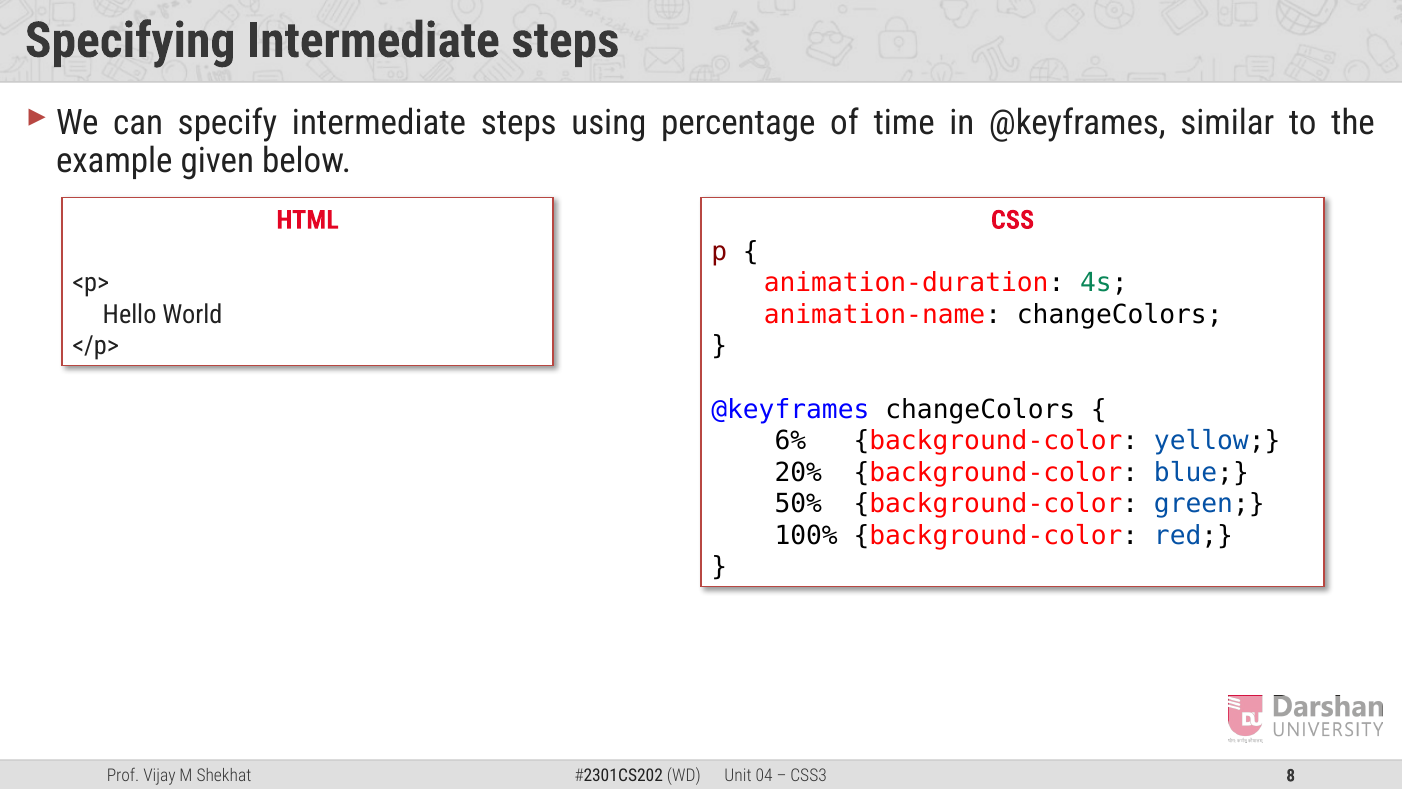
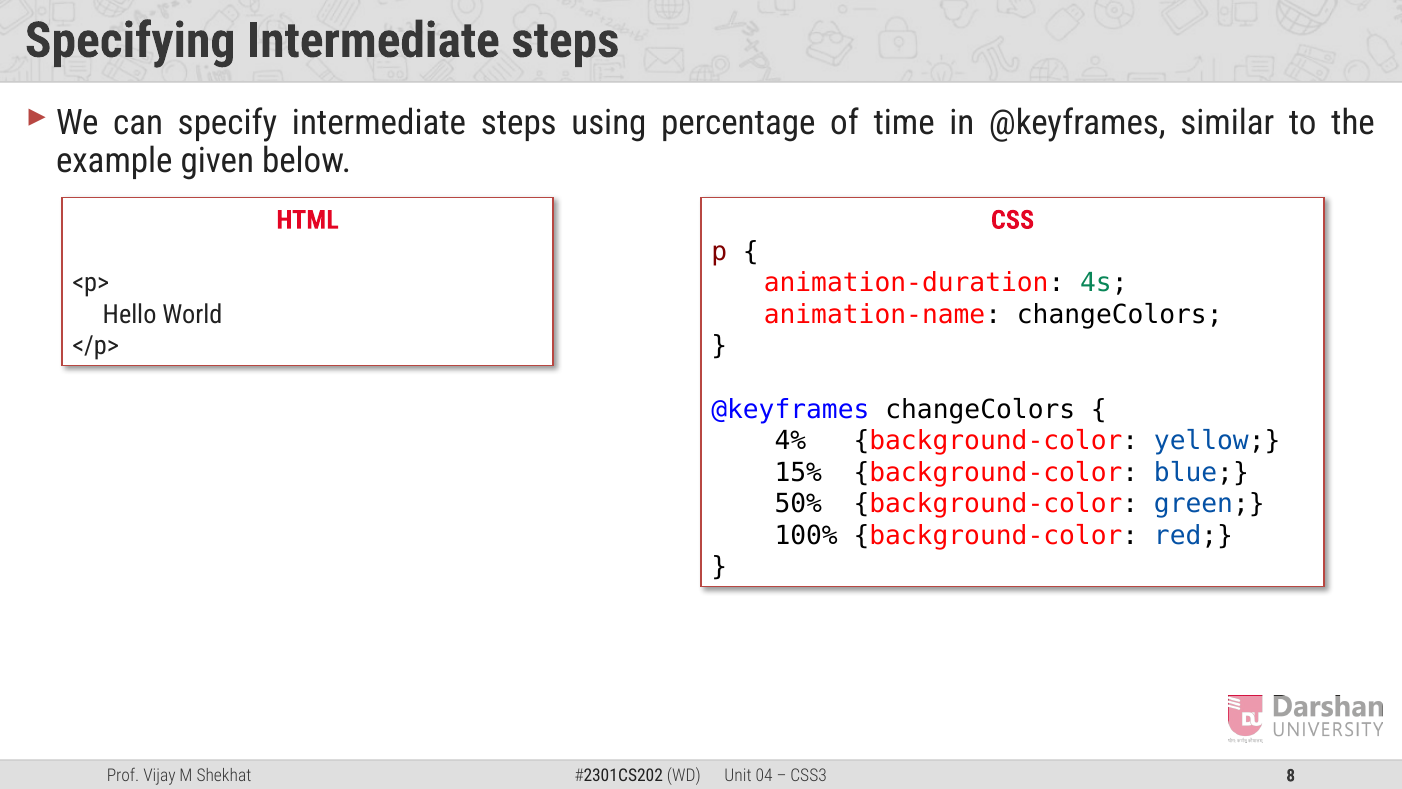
6%: 6% -> 4%
20%: 20% -> 15%
